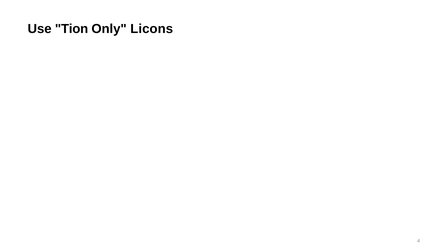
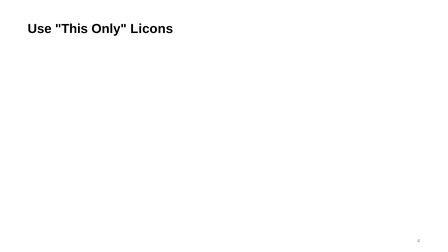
Tion: Tion -> This
